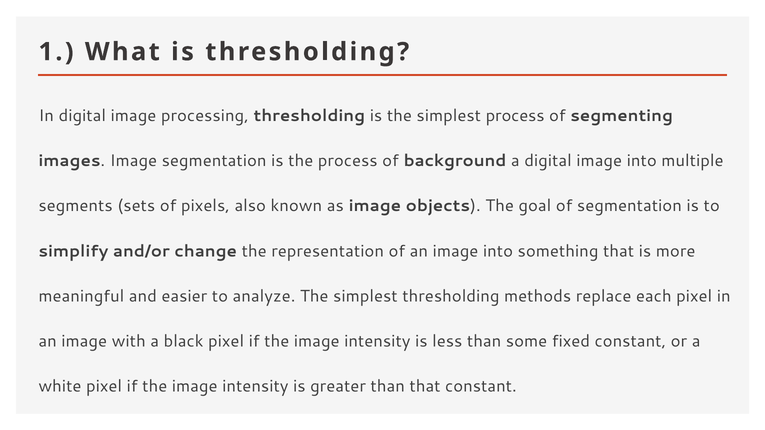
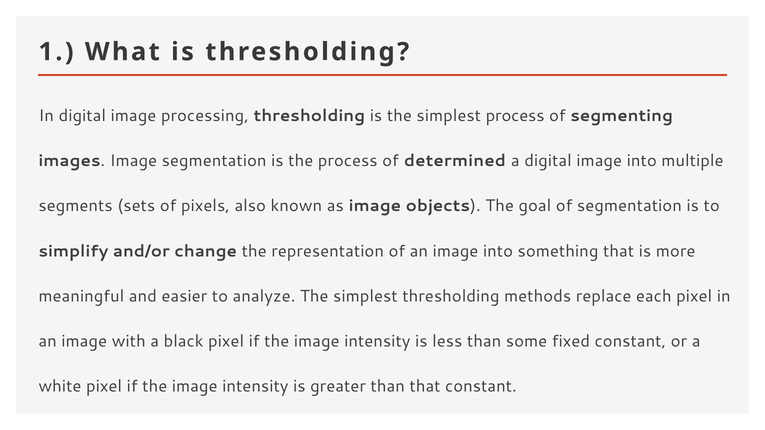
background: background -> determined
